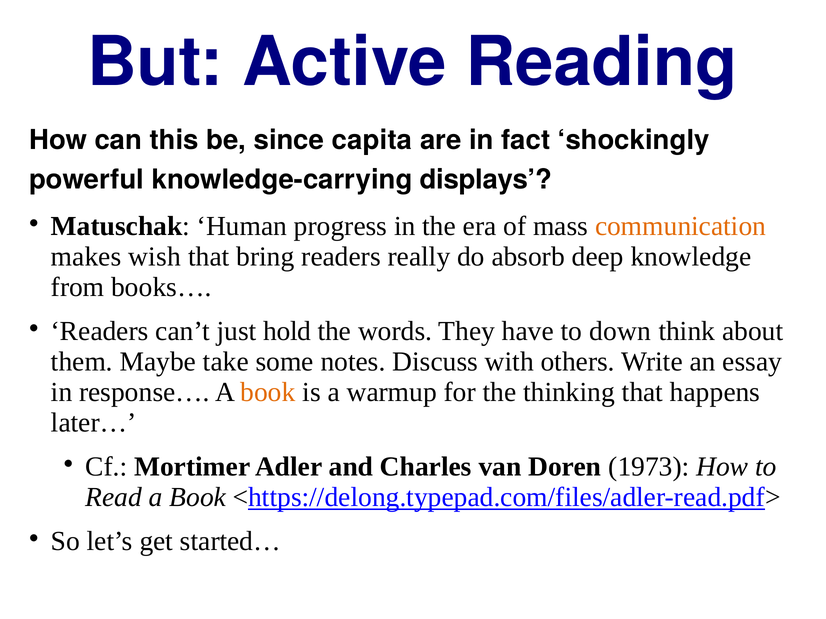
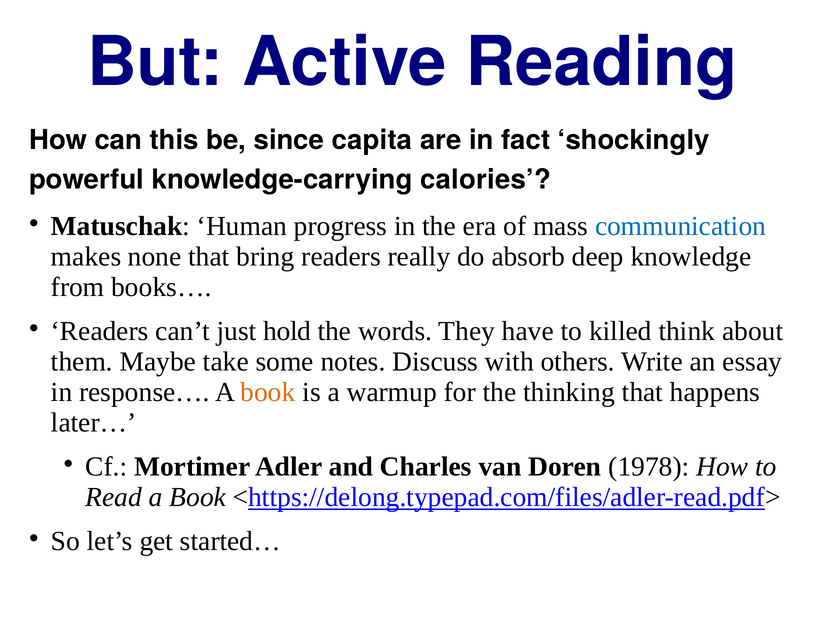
displays: displays -> calories
communication colour: orange -> blue
wish: wish -> none
down: down -> killed
1973: 1973 -> 1978
